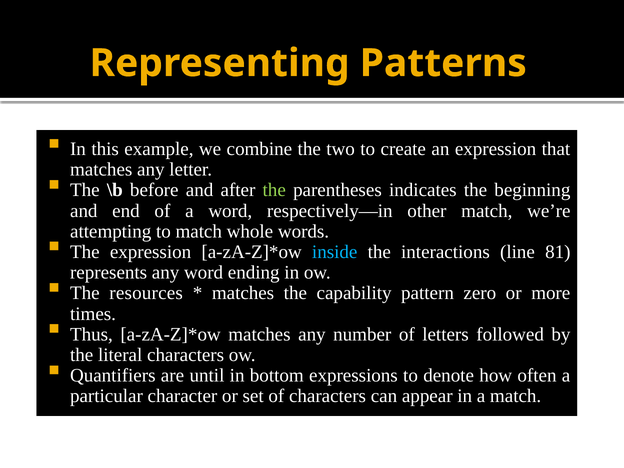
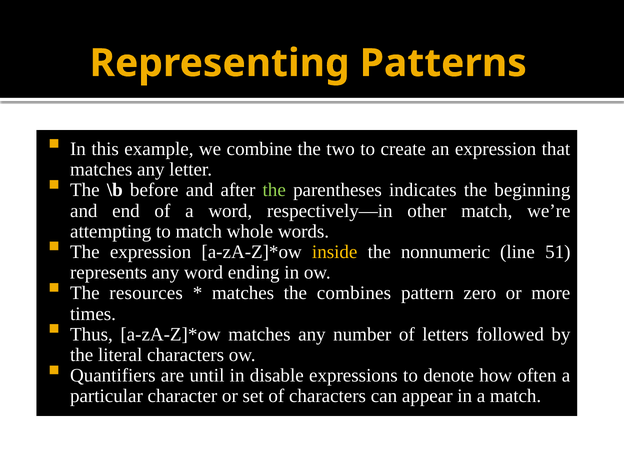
inside colour: light blue -> yellow
interactions: interactions -> nonnumeric
81: 81 -> 51
capability: capability -> combines
bottom: bottom -> disable
